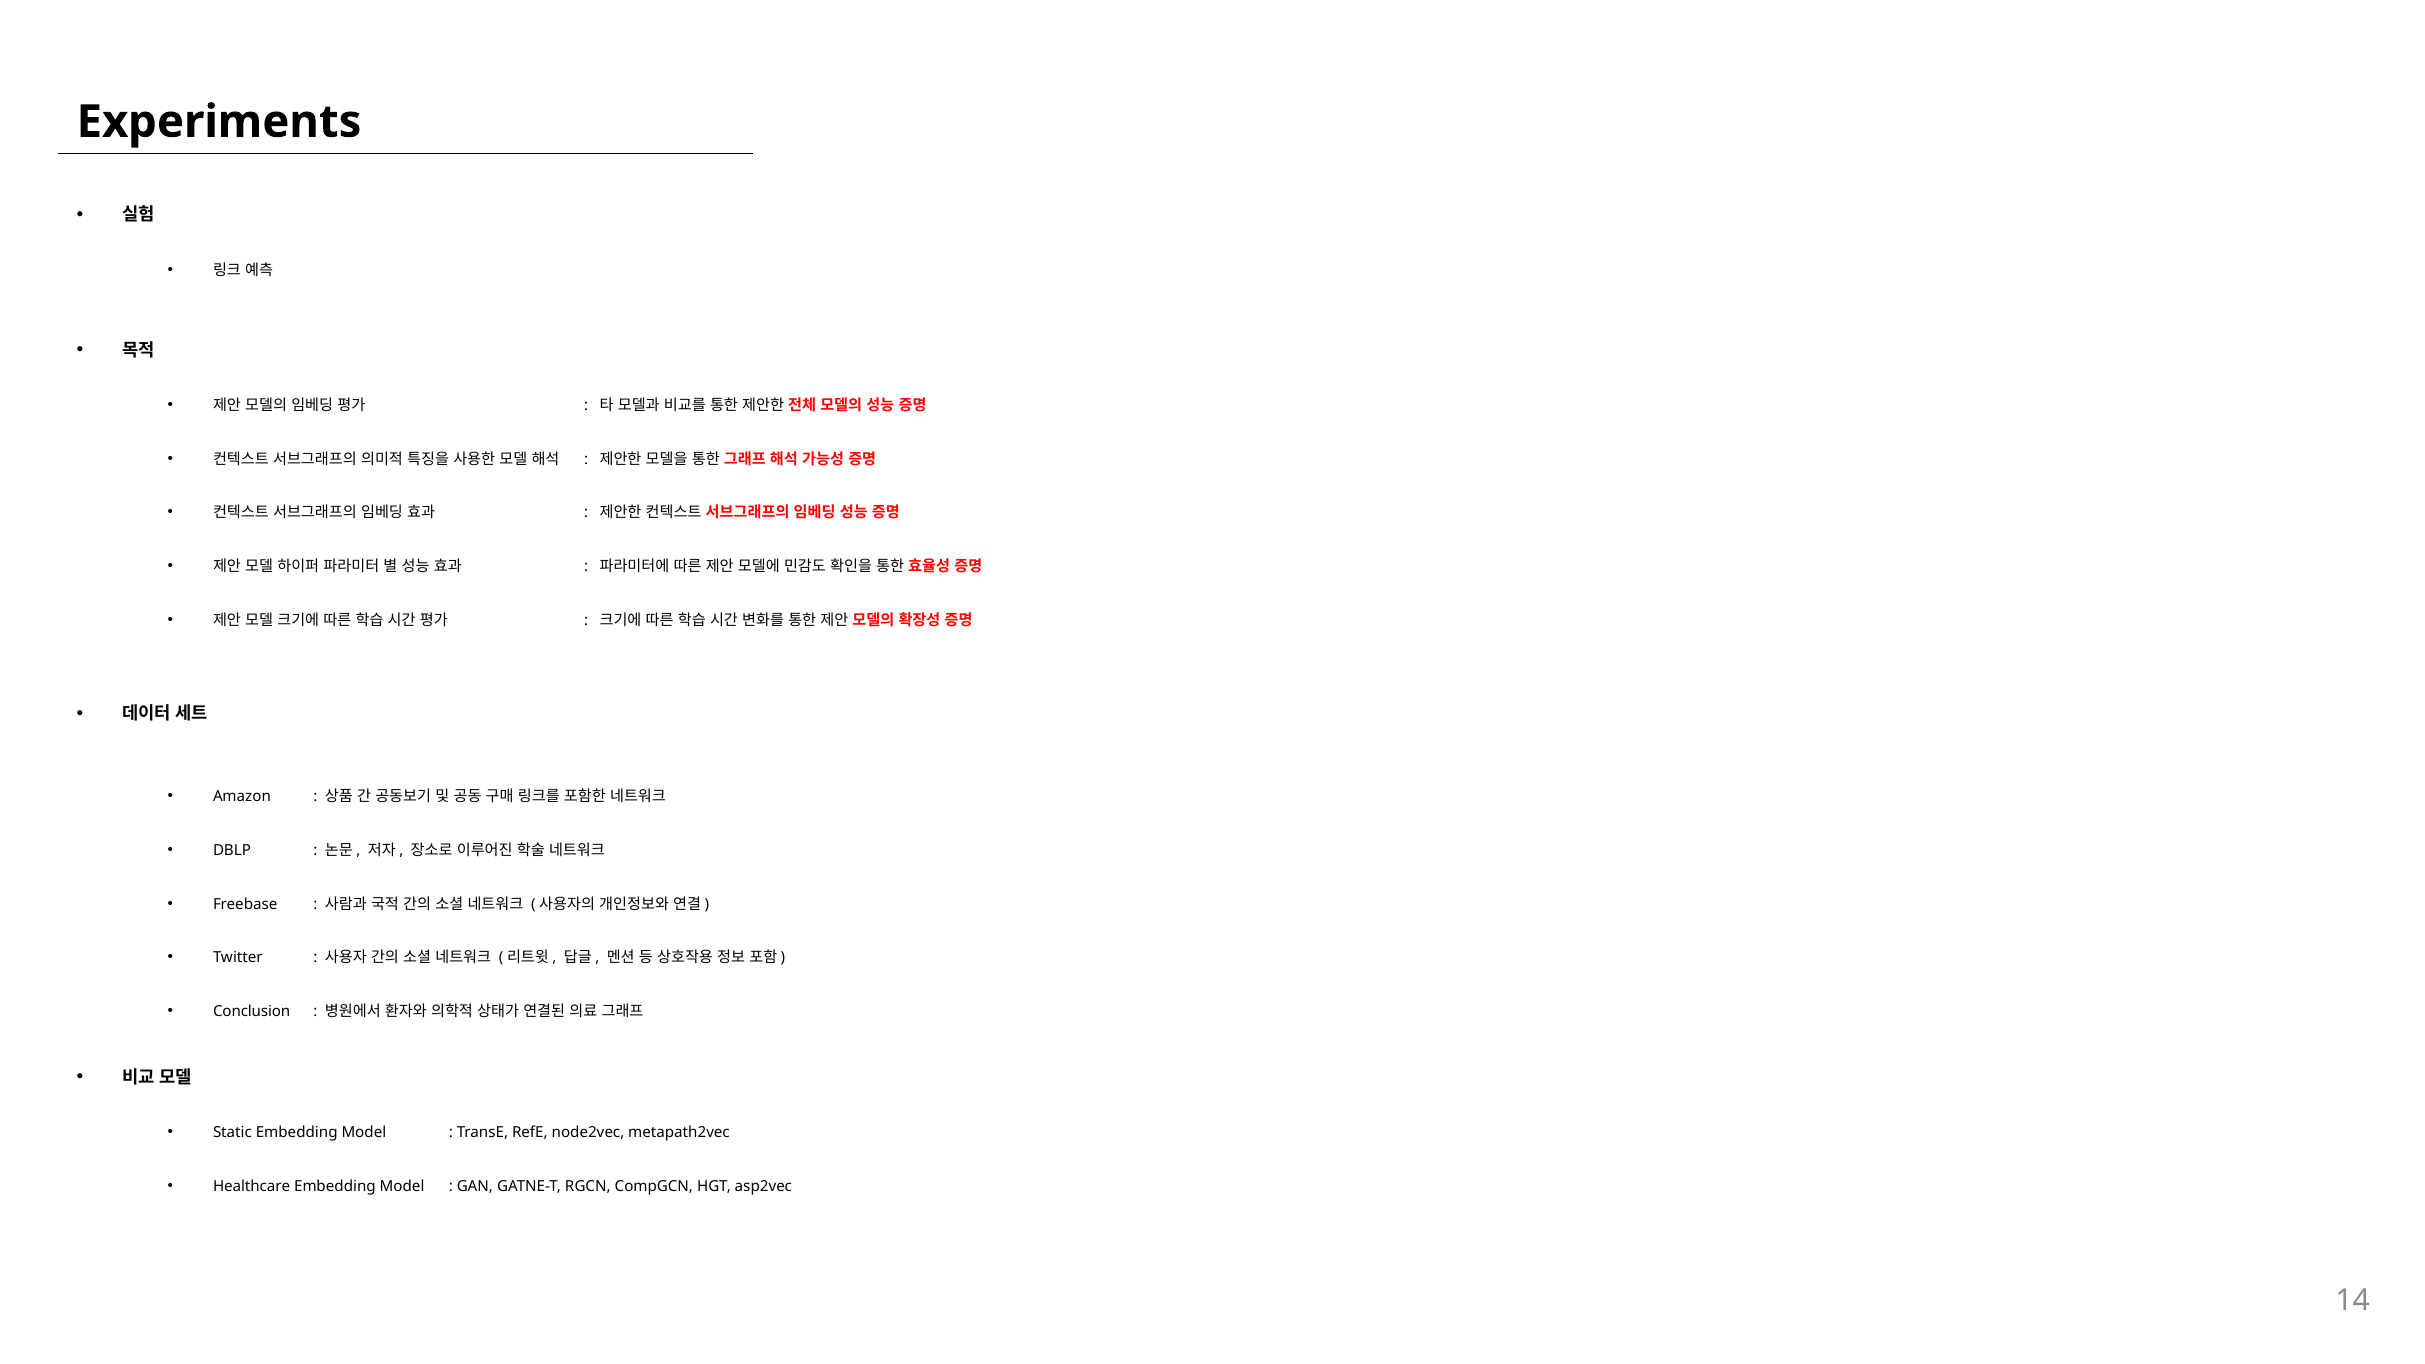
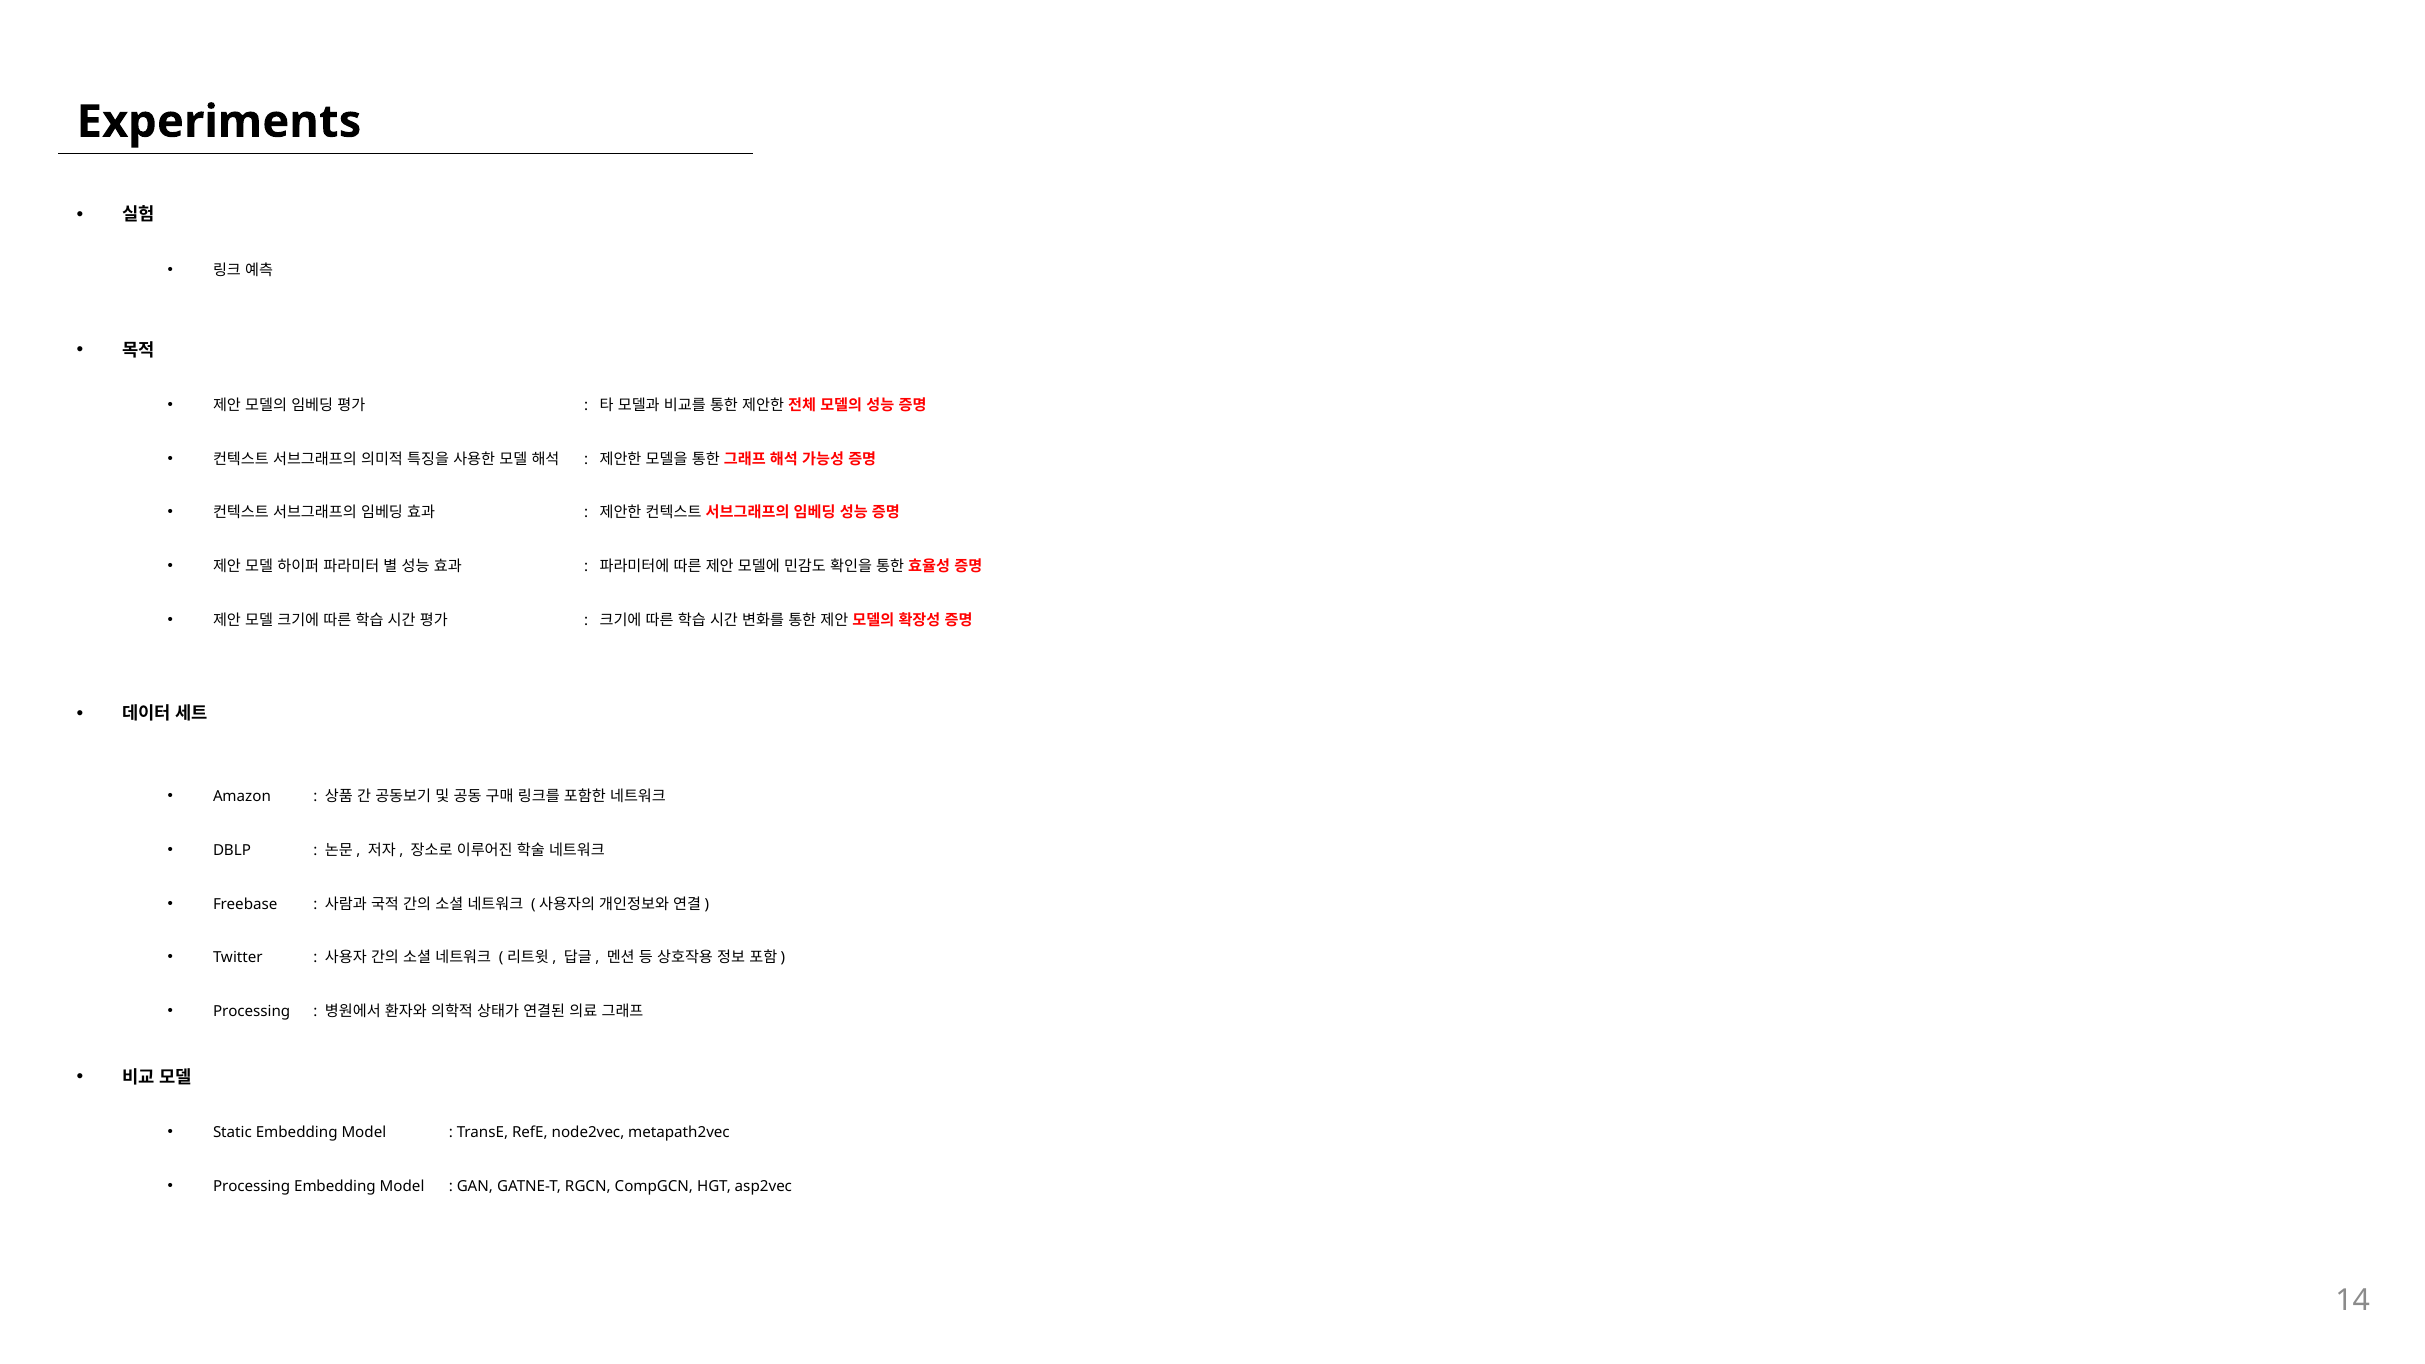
Conclusion at (252, 1011): Conclusion -> Processing
Healthcare at (252, 1186): Healthcare -> Processing
